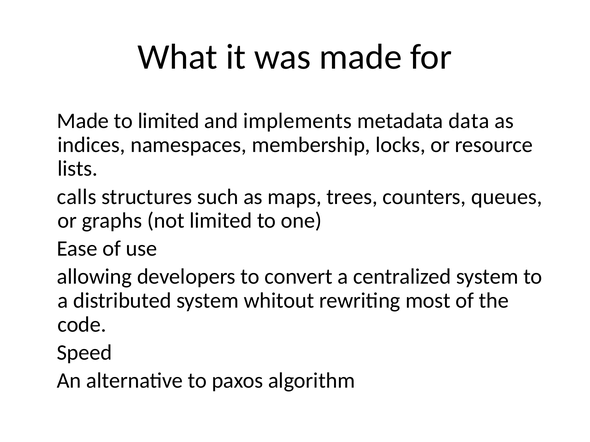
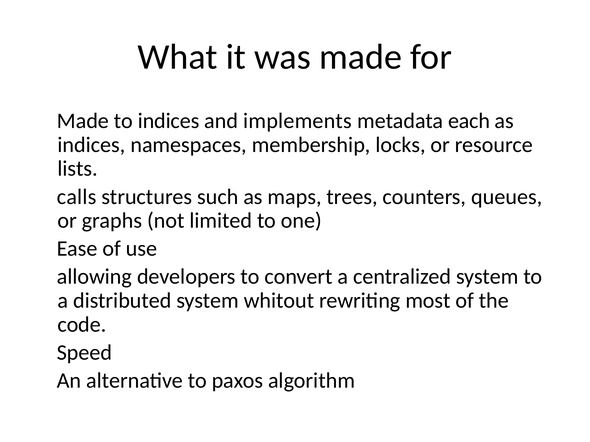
to limited: limited -> indices
data: data -> each
